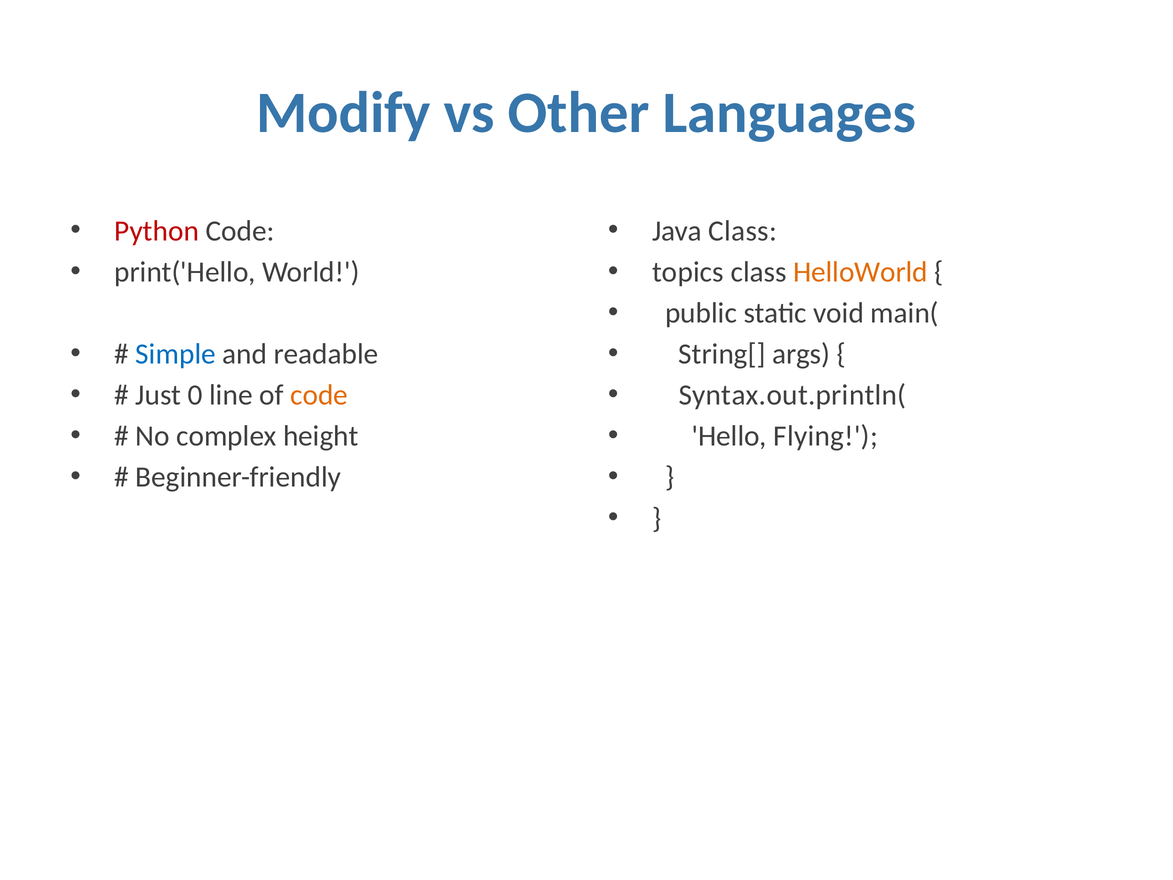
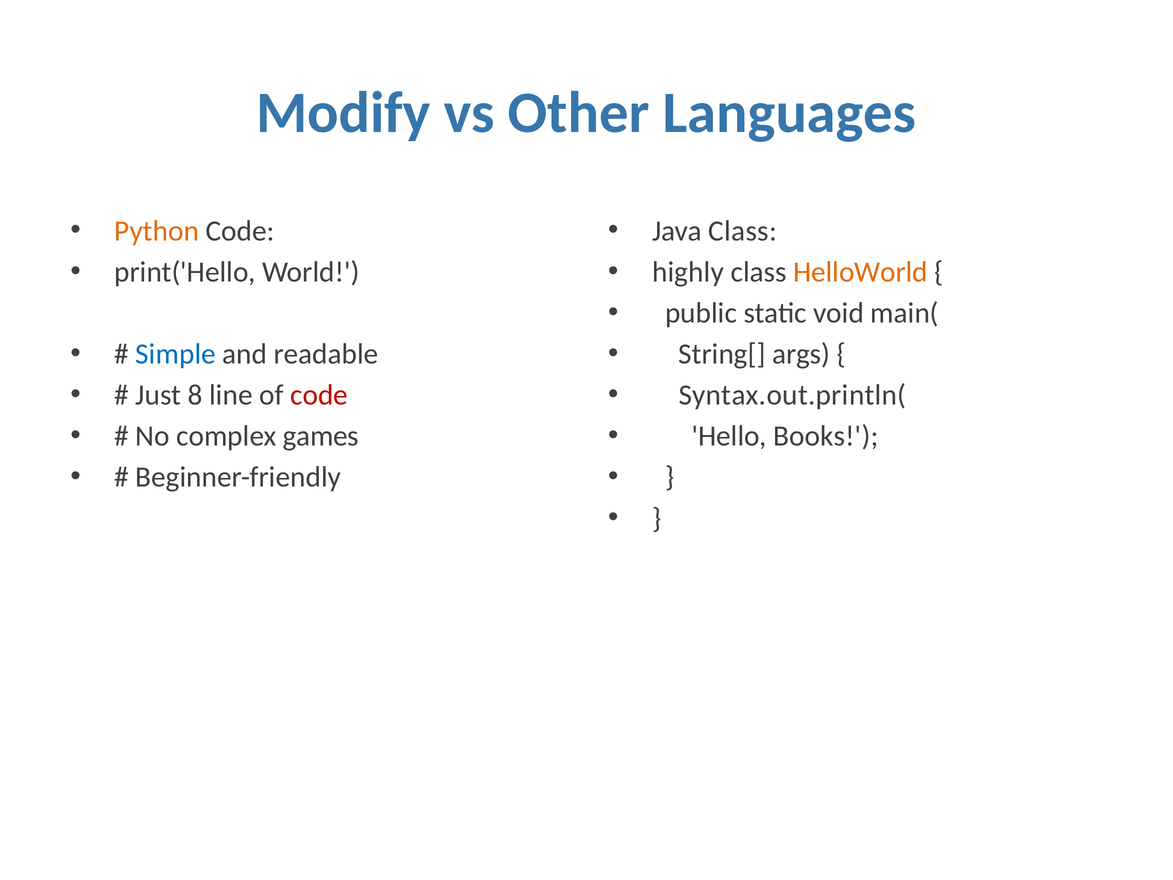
Python colour: red -> orange
topics: topics -> highly
0: 0 -> 8
code at (319, 395) colour: orange -> red
height: height -> games
Flying: Flying -> Books
